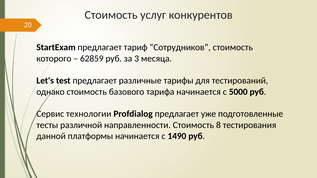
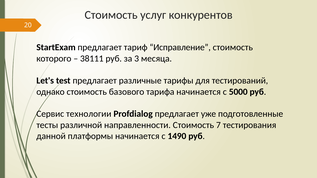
Сотрудников: Сотрудников -> Исправление
62859: 62859 -> 38111
8: 8 -> 7
